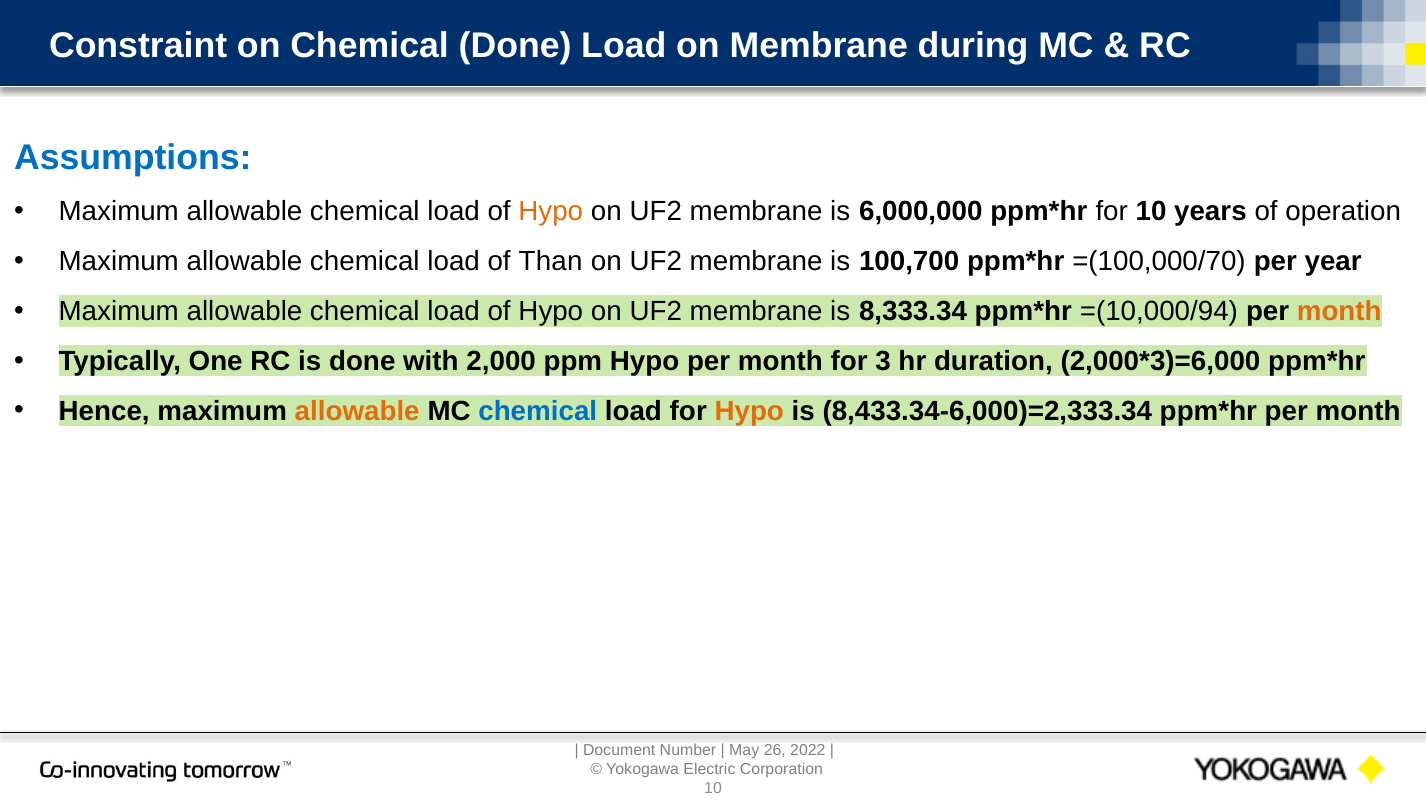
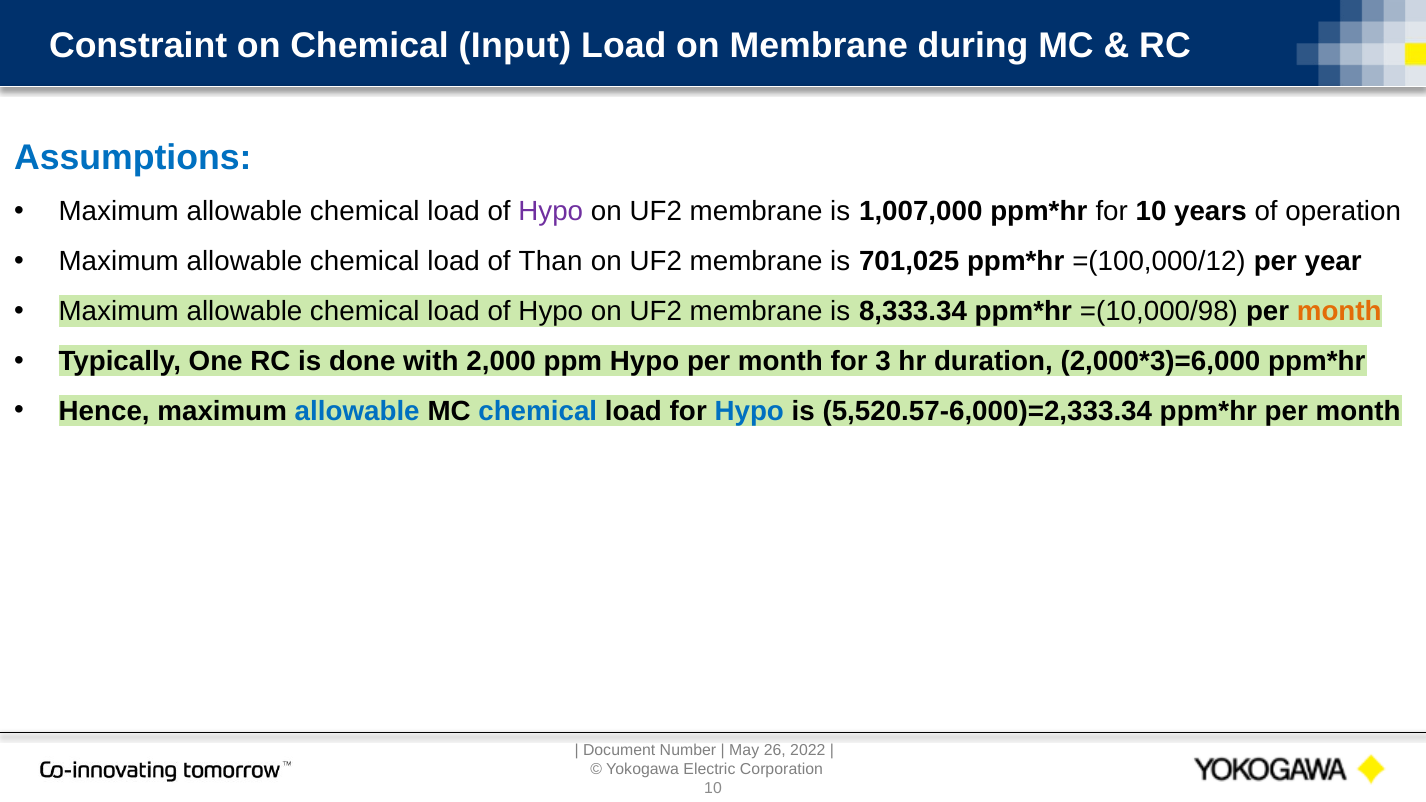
Chemical Done: Done -> Input
Hypo at (551, 212) colour: orange -> purple
6,000,000: 6,000,000 -> 1,007,000
100,700: 100,700 -> 701,025
=(100,000/70: =(100,000/70 -> =(100,000/12
=(10,000/94: =(10,000/94 -> =(10,000/98
allowable at (357, 411) colour: orange -> blue
Hypo at (749, 411) colour: orange -> blue
8,433.34-6,000)=2,333.34: 8,433.34-6,000)=2,333.34 -> 5,520.57-6,000)=2,333.34
